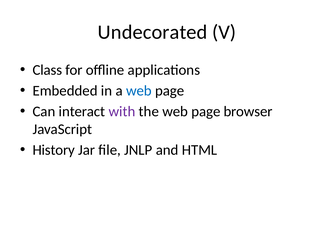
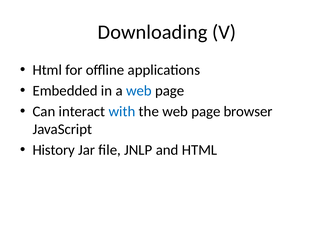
Undecorated: Undecorated -> Downloading
Class at (47, 70): Class -> Html
with colour: purple -> blue
